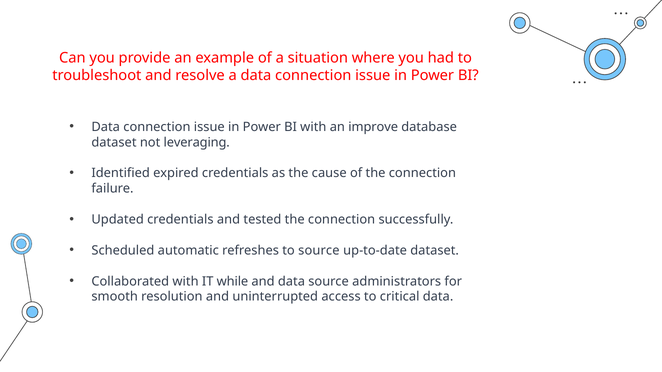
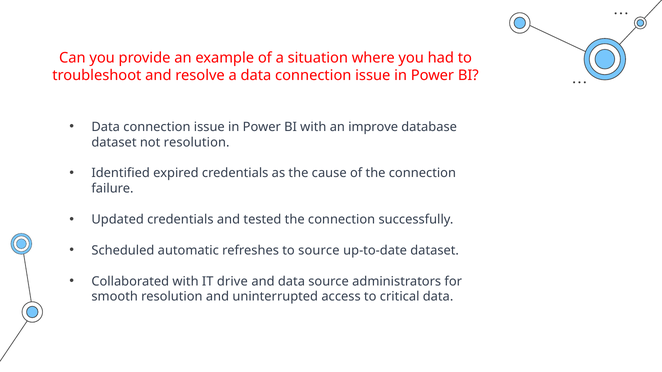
not leveraging: leveraging -> resolution
while: while -> drive
